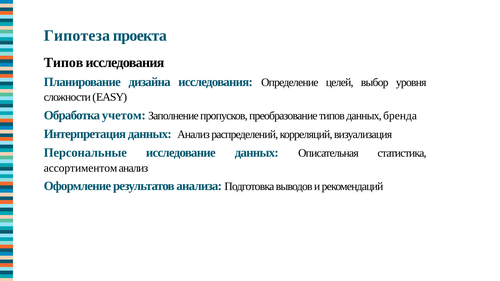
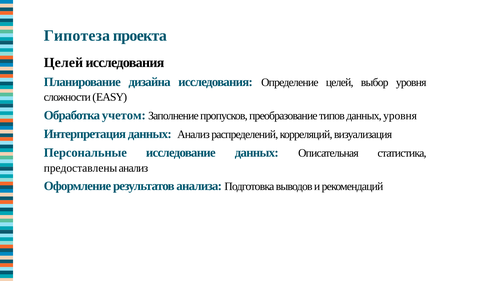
Типов at (64, 63): Типов -> Целей
данных бренда: бренда -> уровня
ассортиментом: ассортиментом -> предоставлены
